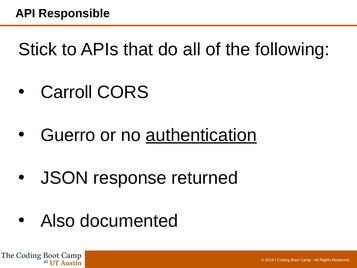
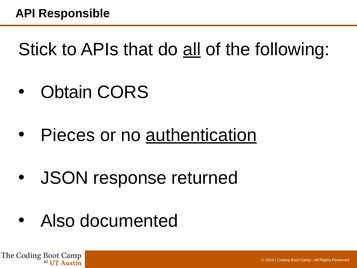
all at (192, 49) underline: none -> present
Carroll: Carroll -> Obtain
Guerro: Guerro -> Pieces
